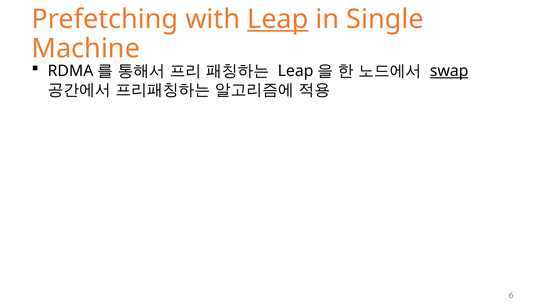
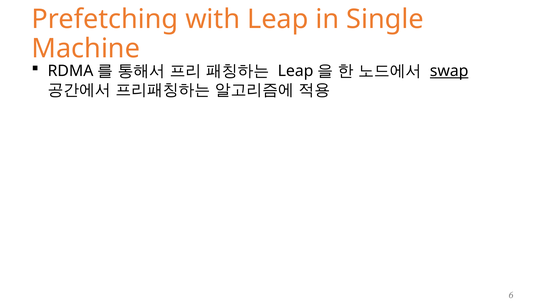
Leap at (278, 19) underline: present -> none
